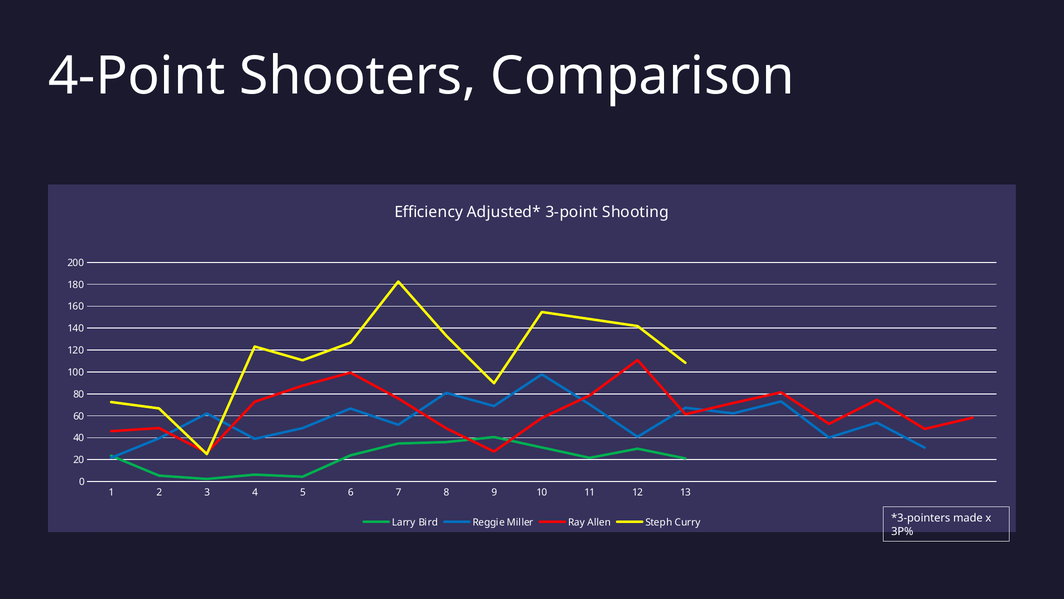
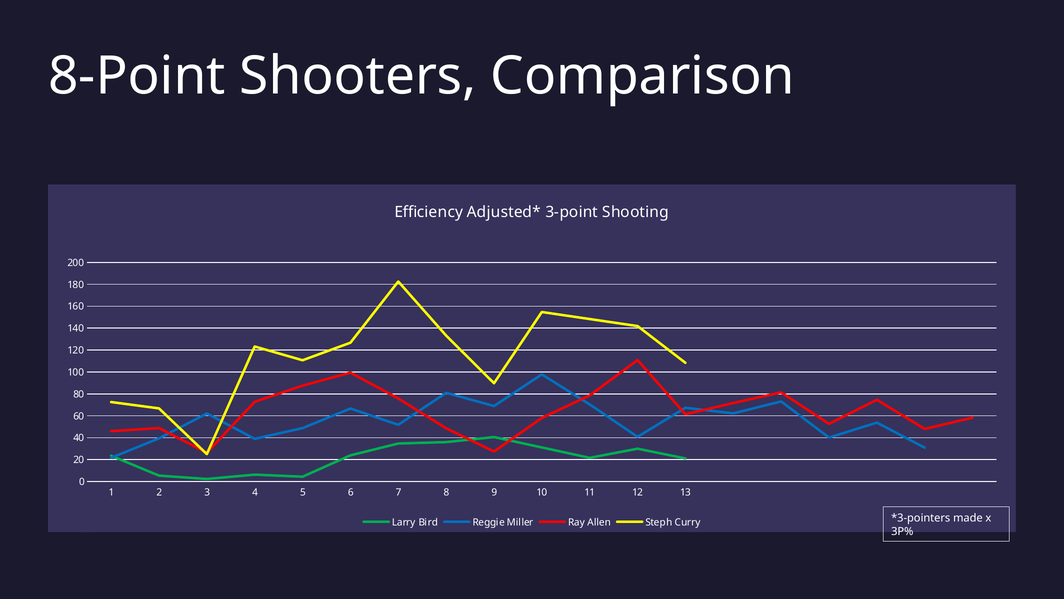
4-Point: 4-Point -> 8-Point
